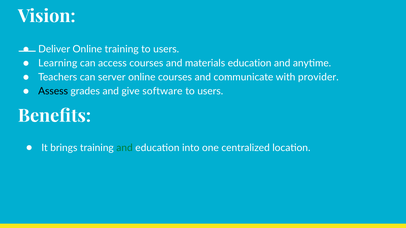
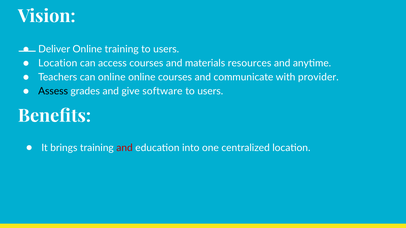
Learning at (58, 63): Learning -> Location
materials education: education -> resources
can server: server -> online
and at (125, 148) colour: green -> red
